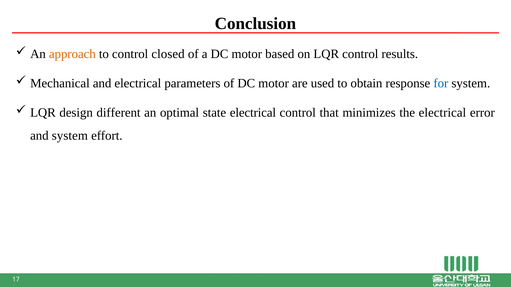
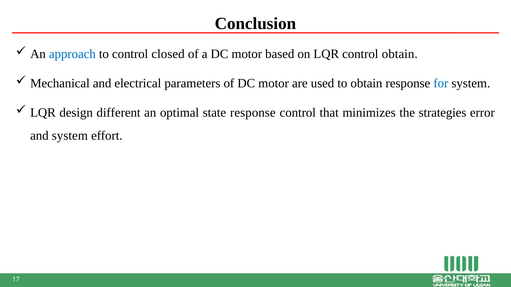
approach colour: orange -> blue
control results: results -> obtain
state electrical: electrical -> response
the electrical: electrical -> strategies
